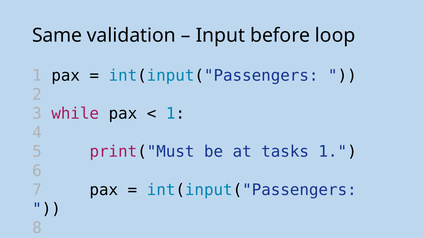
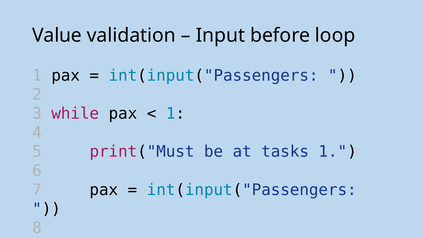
Same: Same -> Value
